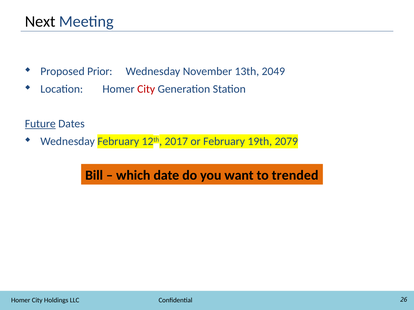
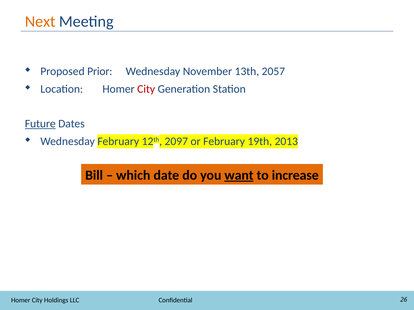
Next colour: black -> orange
2049: 2049 -> 2057
2017: 2017 -> 2097
2079: 2079 -> 2013
want underline: none -> present
trended: trended -> increase
